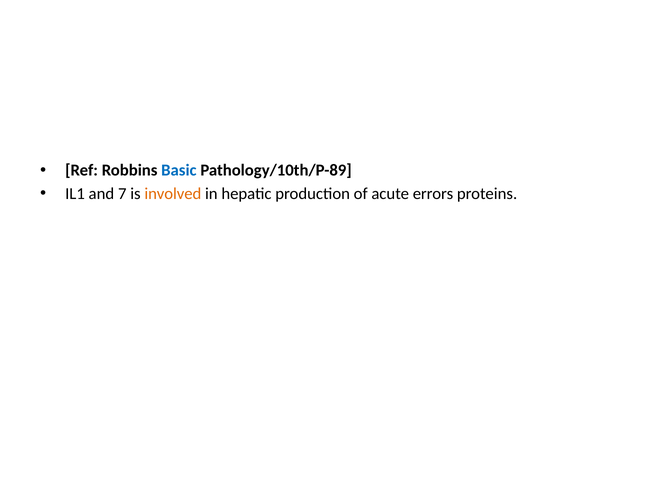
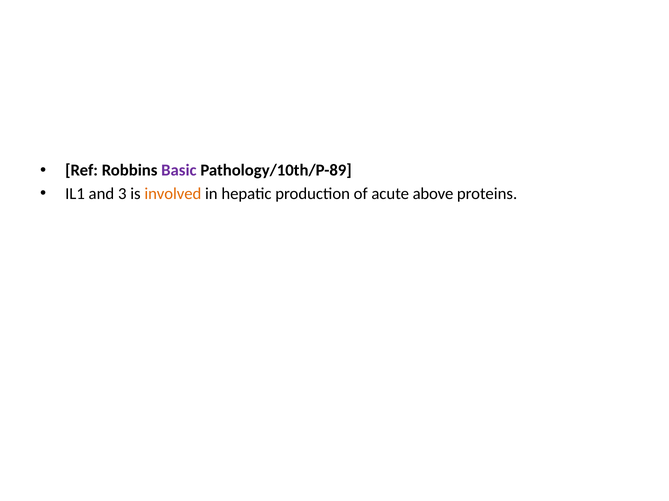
Basic colour: blue -> purple
7: 7 -> 3
errors: errors -> above
